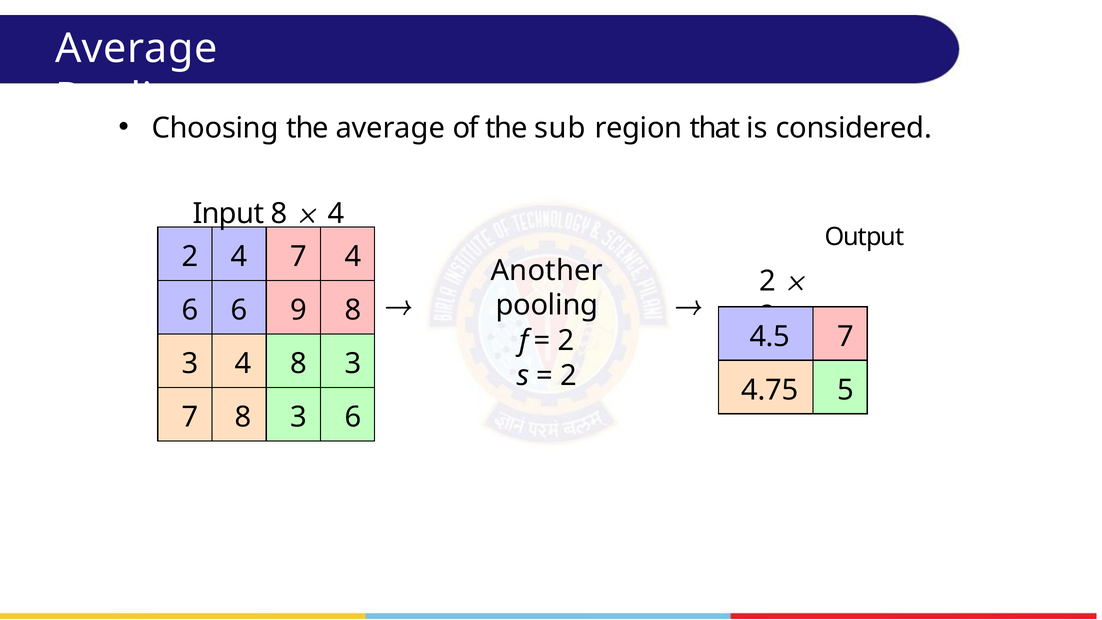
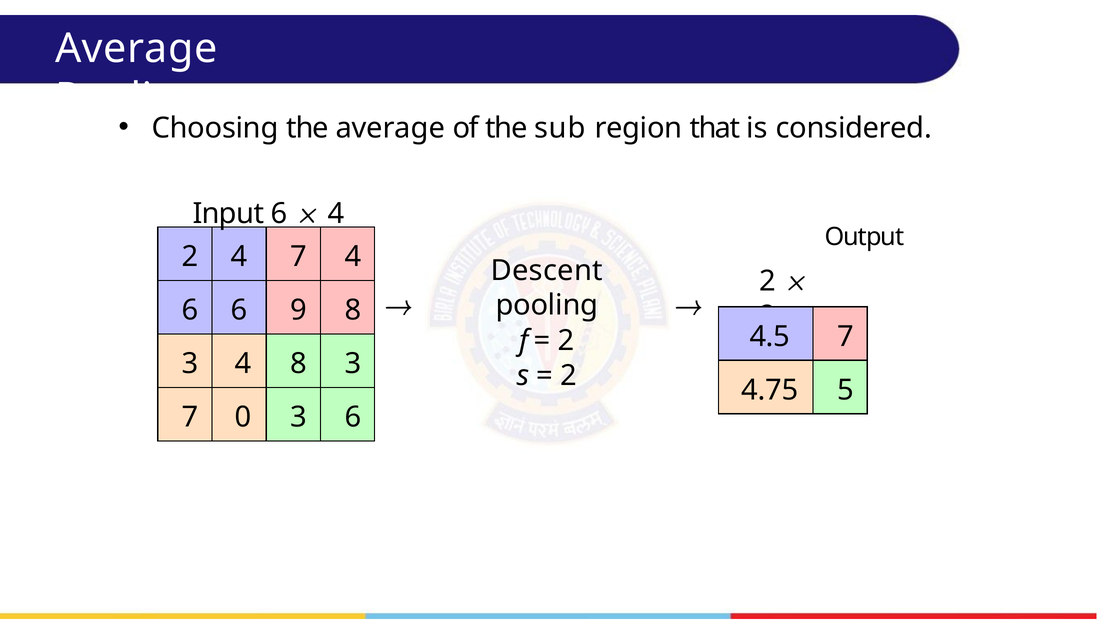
Input 8: 8 -> 6
Another: Another -> Descent
7 8: 8 -> 0
